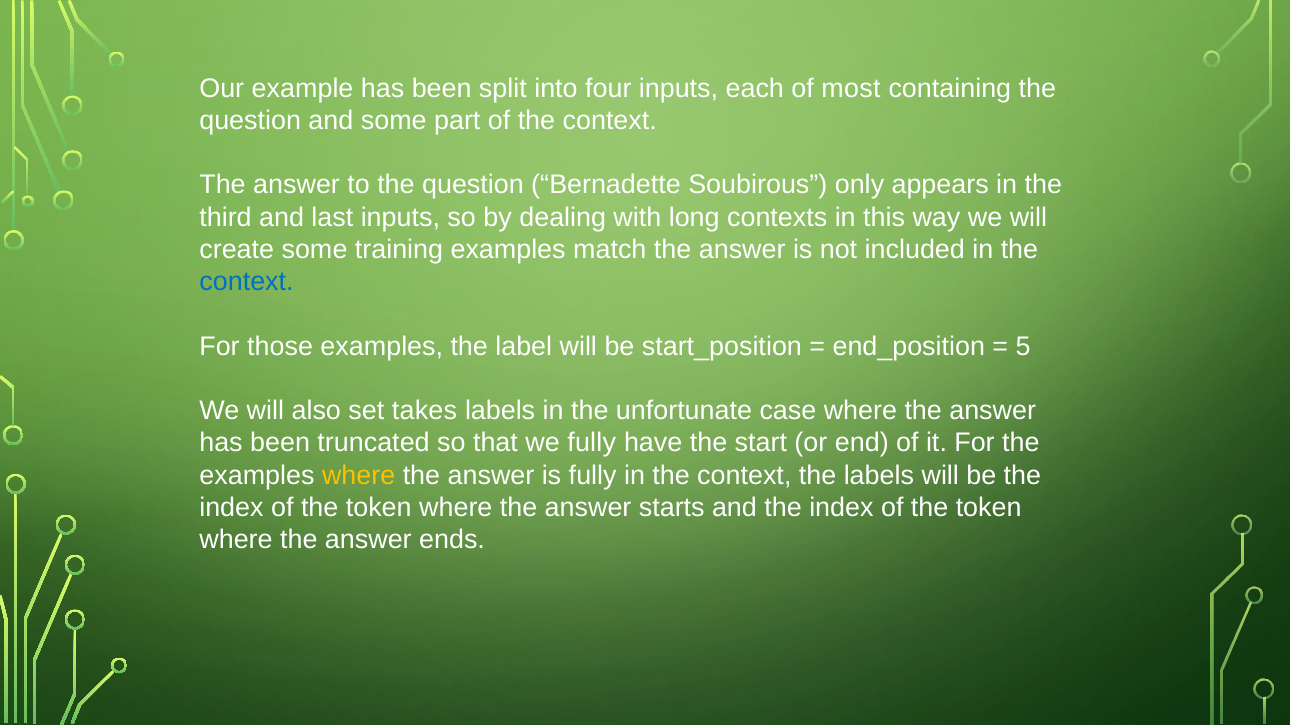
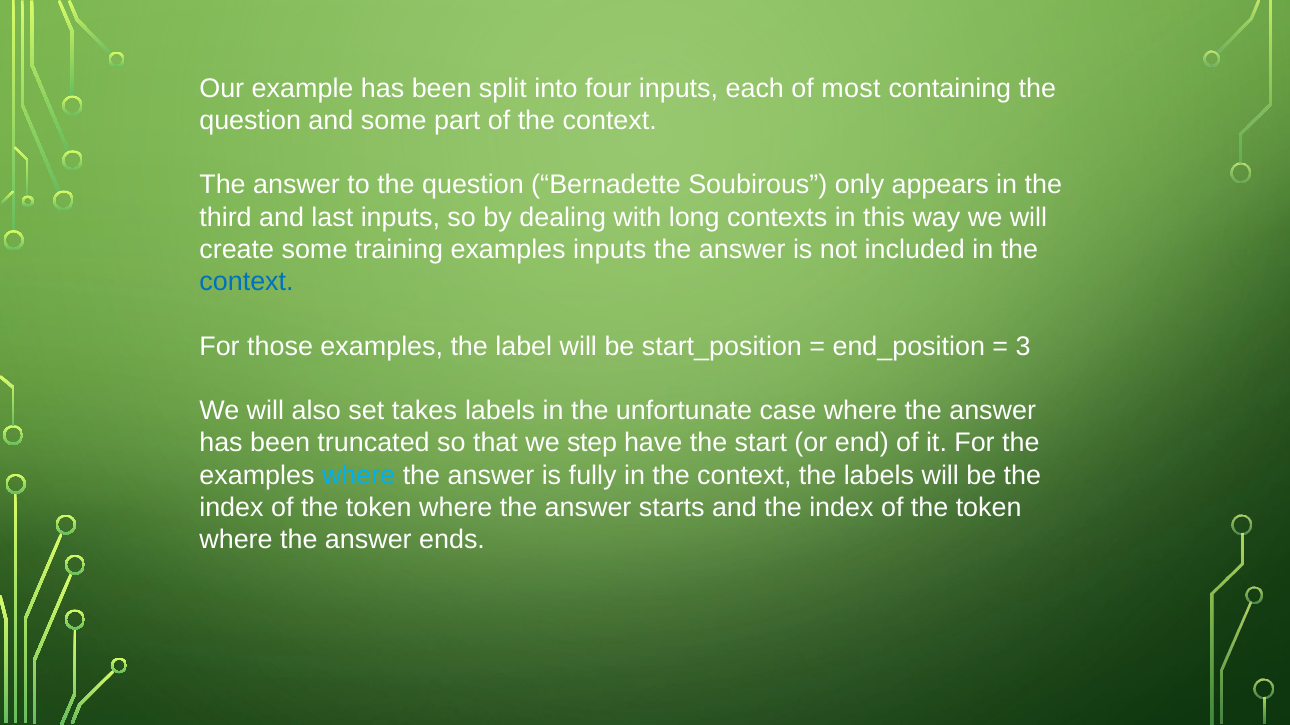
examples match: match -> inputs
5: 5 -> 3
we fully: fully -> step
where at (359, 476) colour: yellow -> light blue
